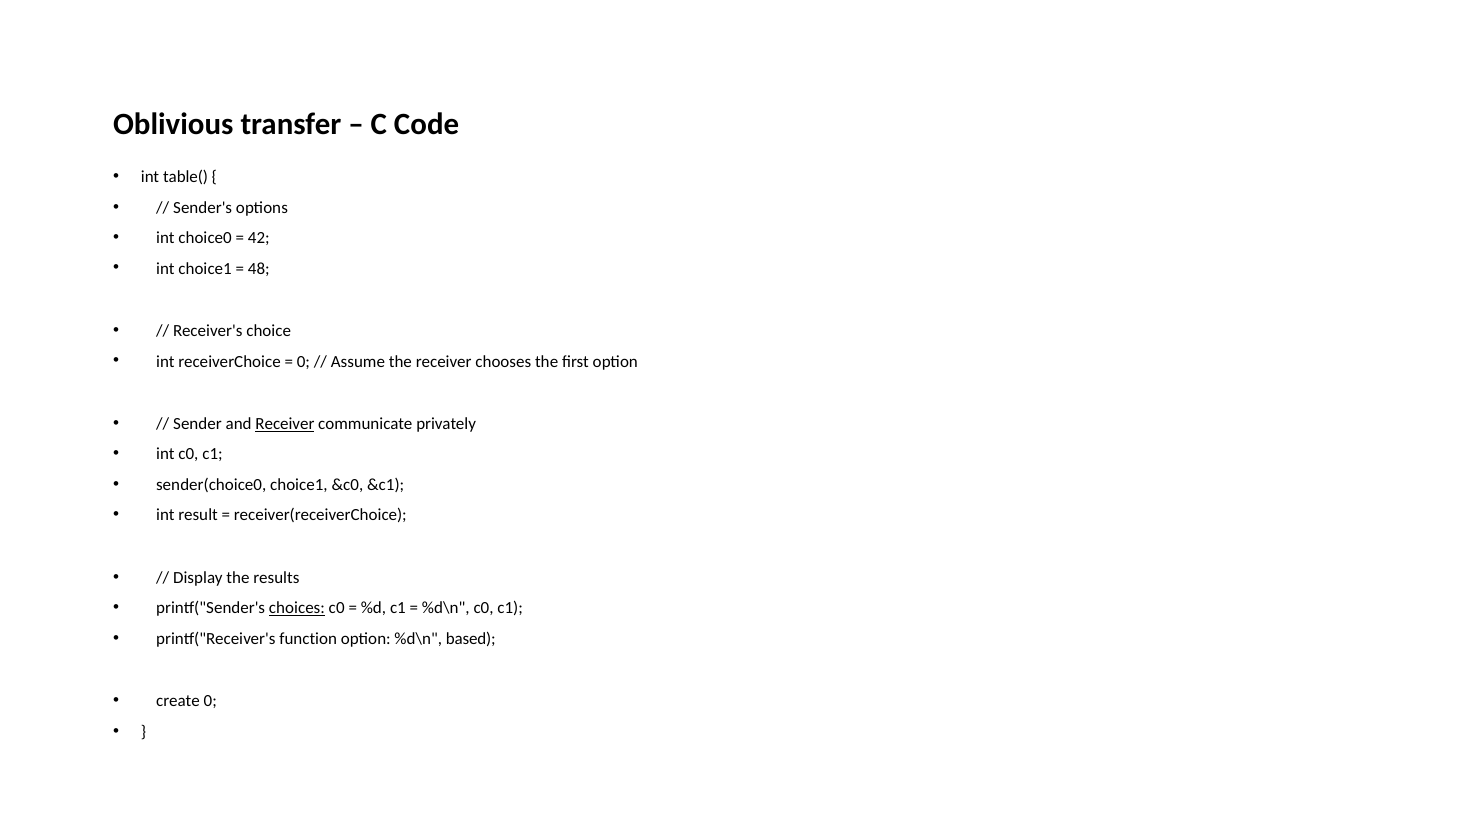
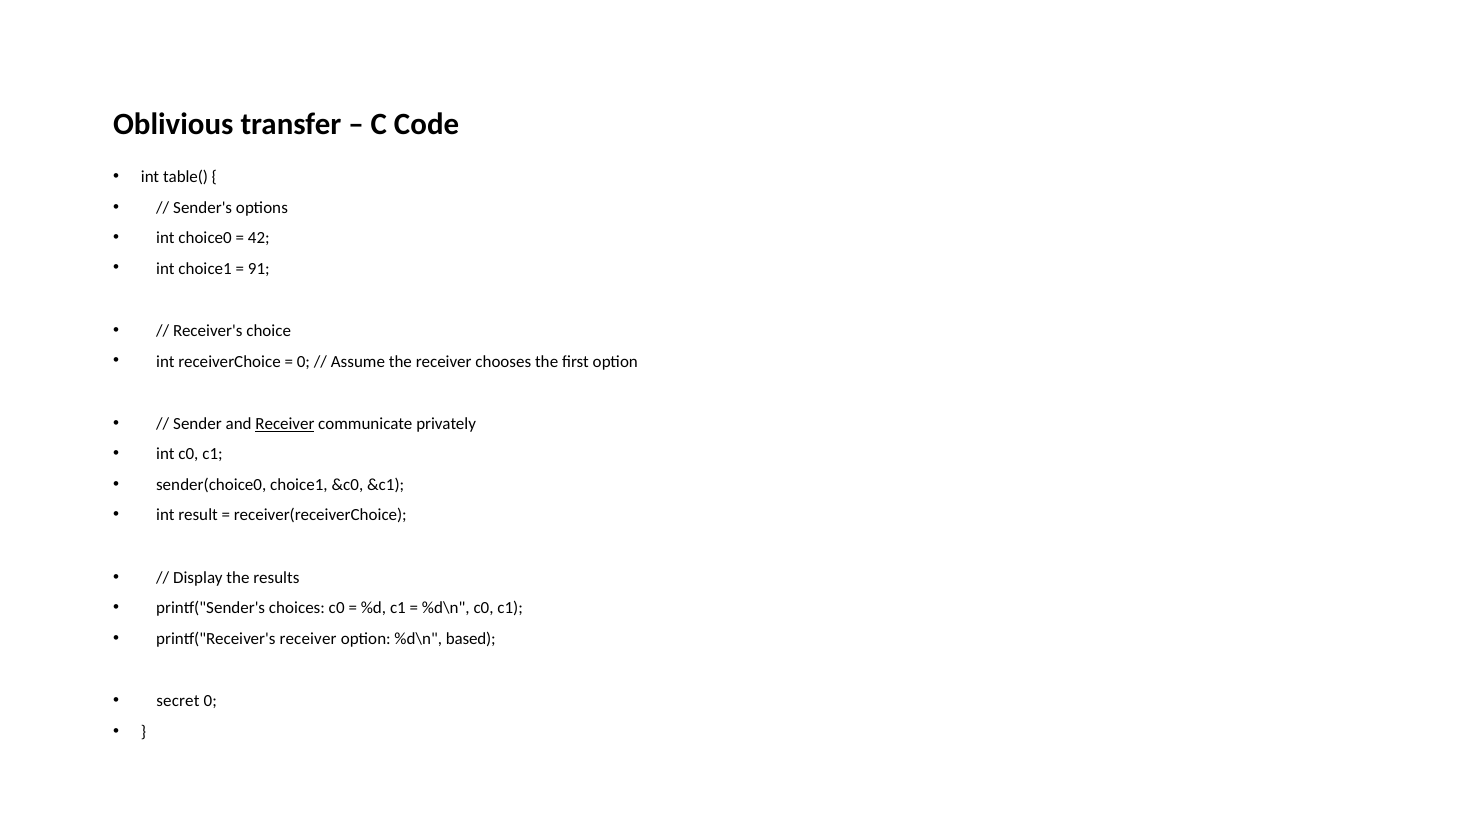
48: 48 -> 91
choices underline: present -> none
printf("Receiver's function: function -> receiver
create: create -> secret
